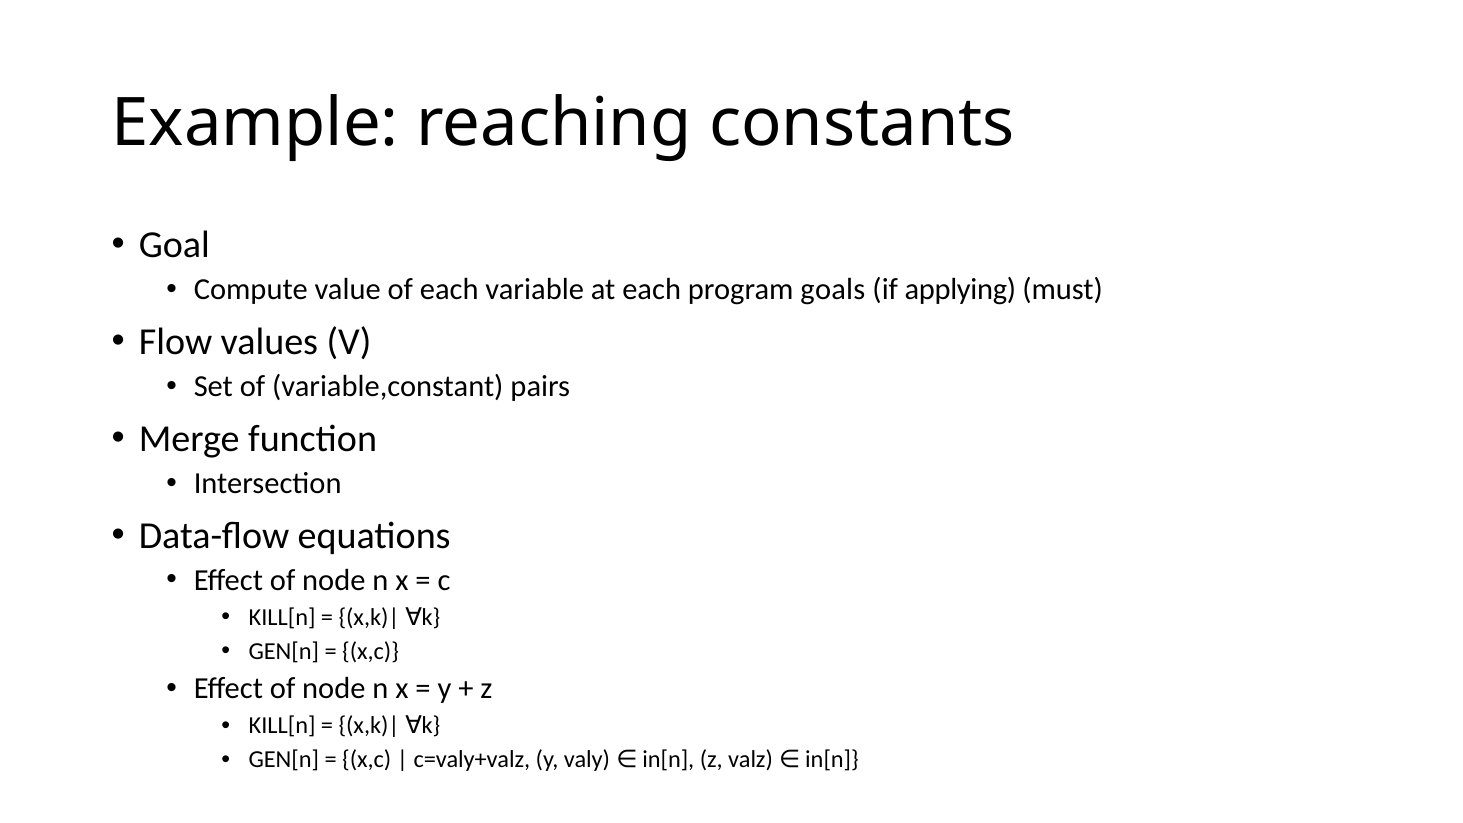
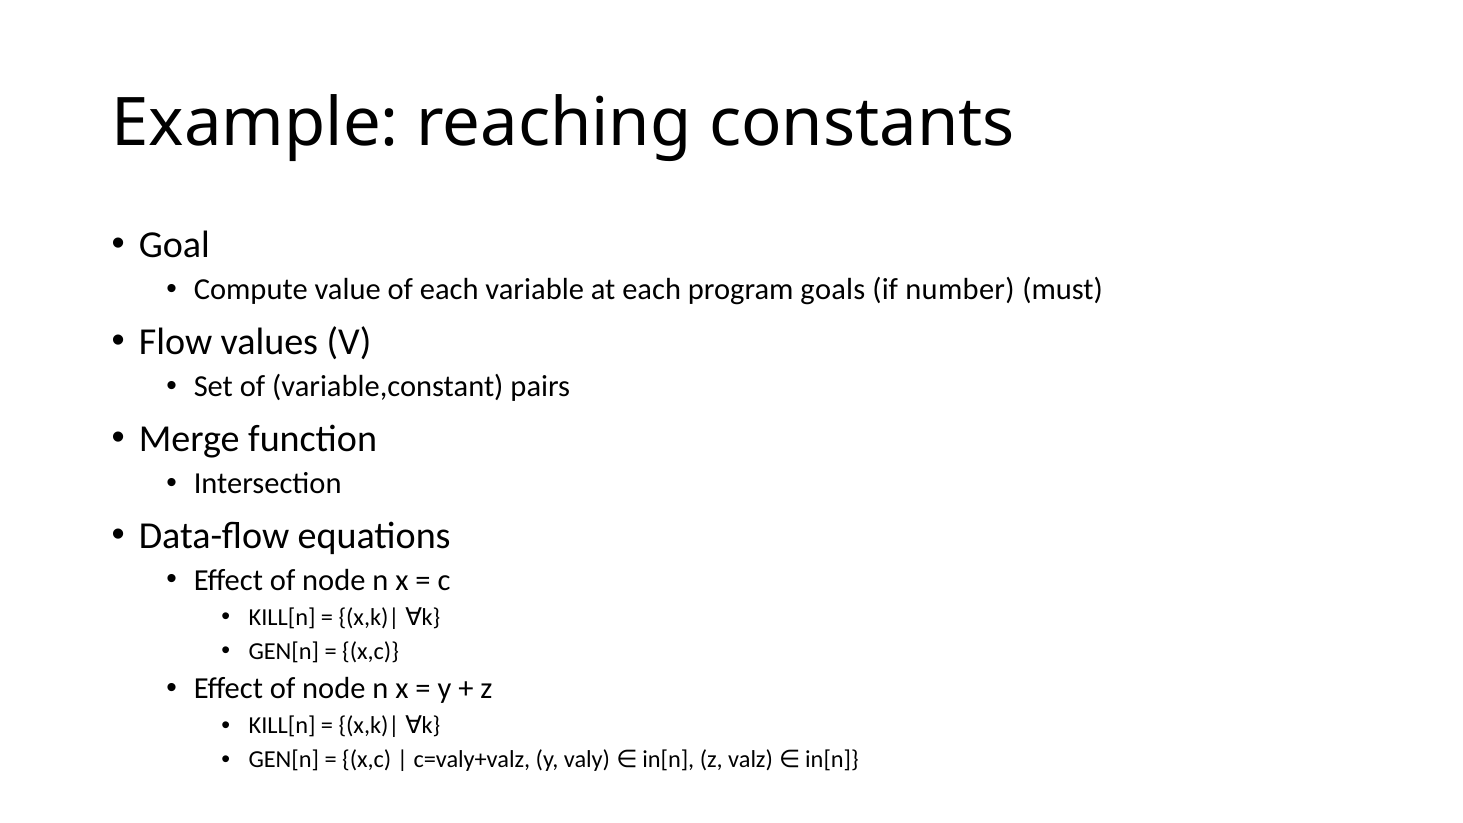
applying: applying -> number
